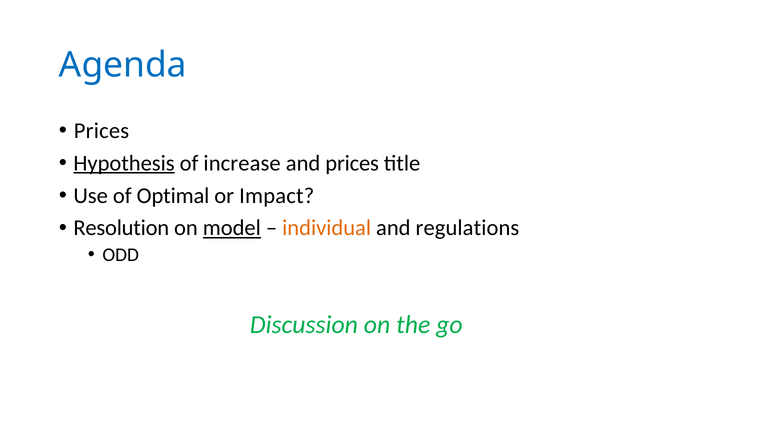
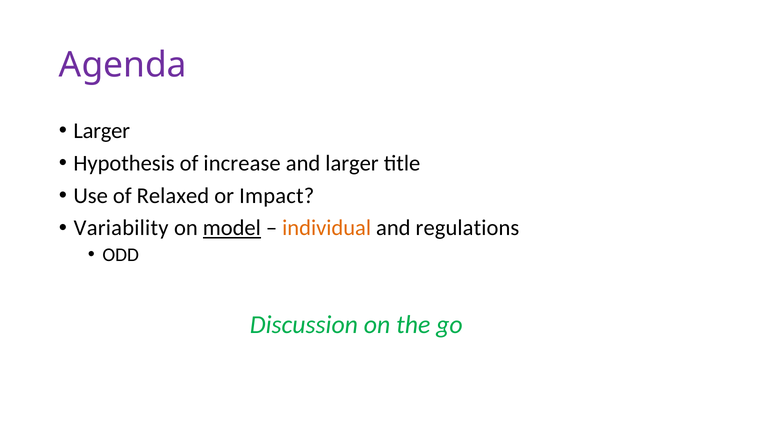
Agenda colour: blue -> purple
Prices at (101, 131): Prices -> Larger
Hypothesis underline: present -> none
and prices: prices -> larger
Optimal: Optimal -> Relaxed
Resolution: Resolution -> Variability
